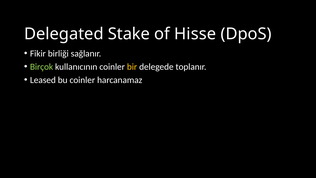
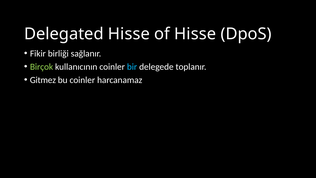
Delegated Stake: Stake -> Hisse
bir colour: yellow -> light blue
Leased: Leased -> Gitmez
